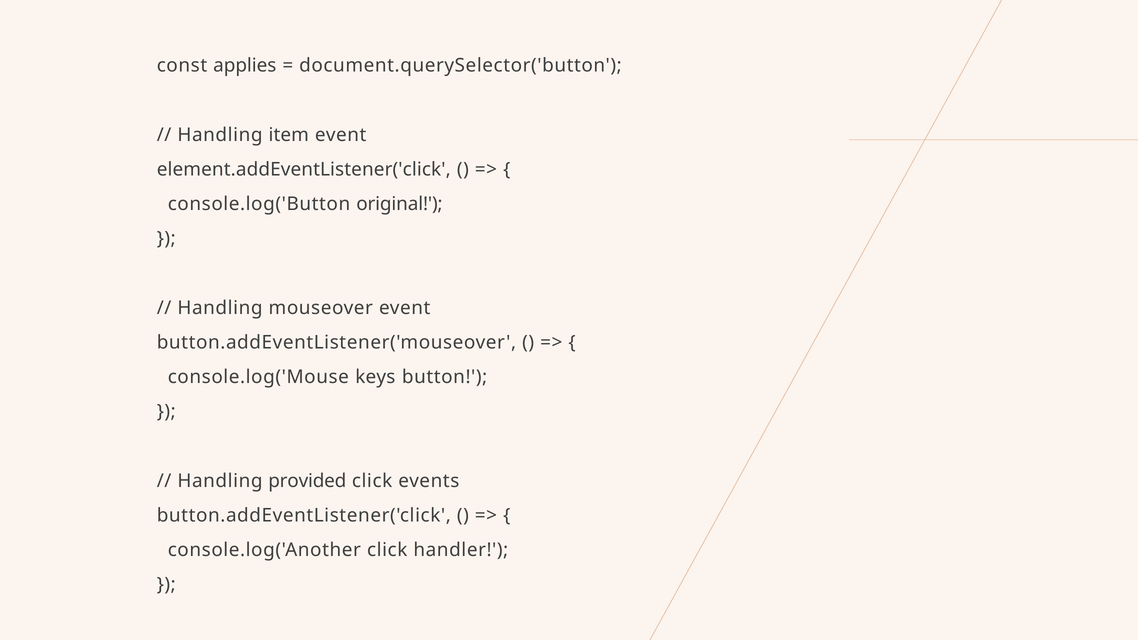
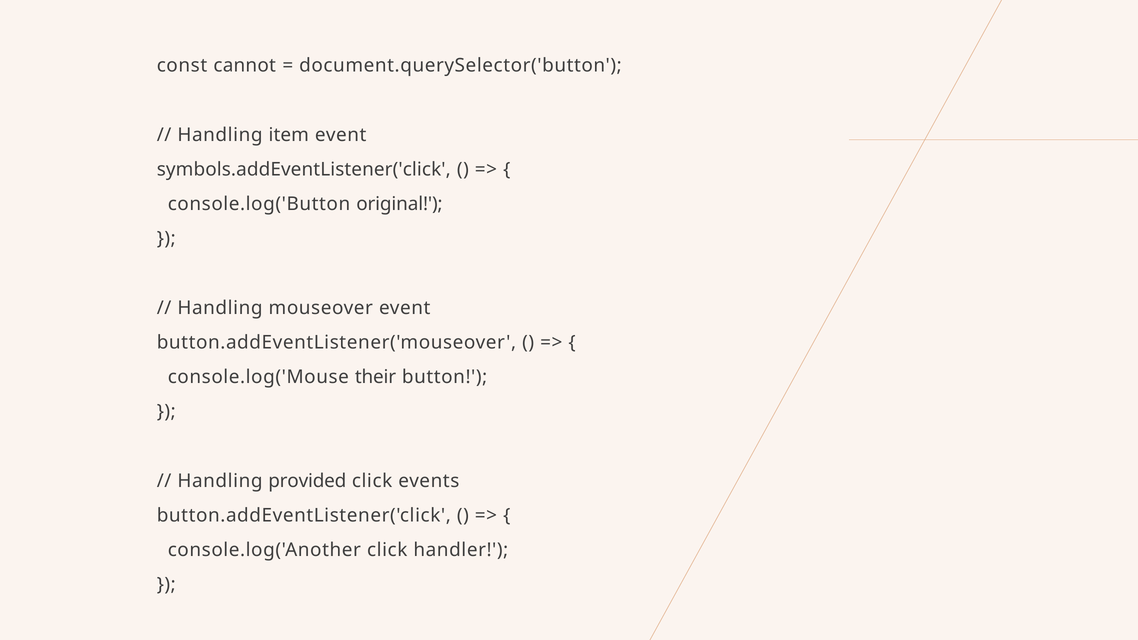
applies: applies -> cannot
element.addEventListener('click: element.addEventListener('click -> symbols.addEventListener('click
keys: keys -> their
